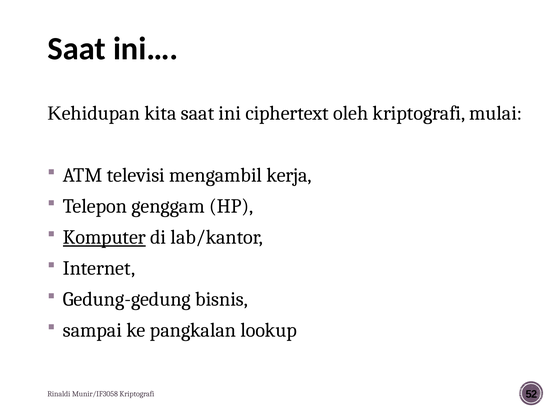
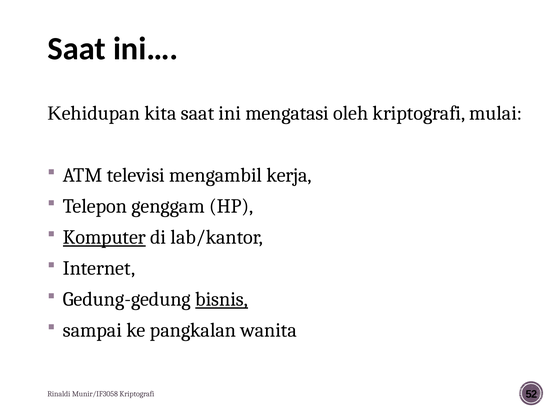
ciphertext: ciphertext -> mengatasi
bisnis underline: none -> present
lookup: lookup -> wanita
